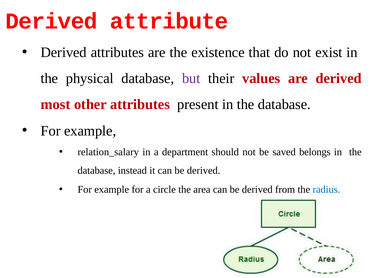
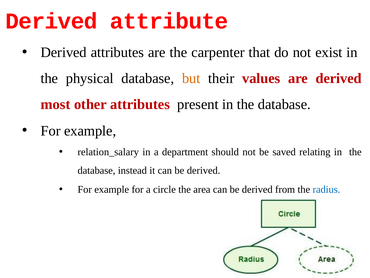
existence: existence -> carpenter
but colour: purple -> orange
belongs: belongs -> relating
